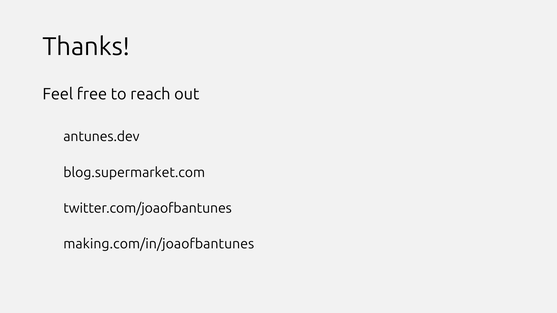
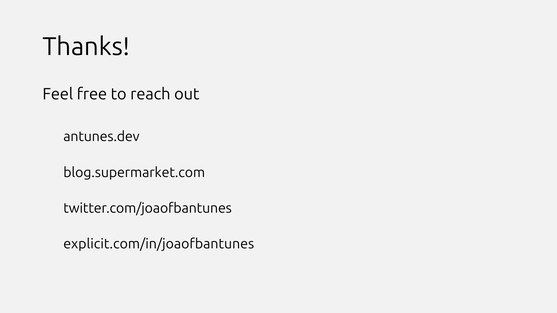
making.com/in/joaofbantunes: making.com/in/joaofbantunes -> explicit.com/in/joaofbantunes
